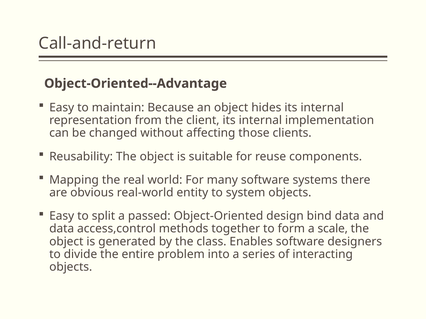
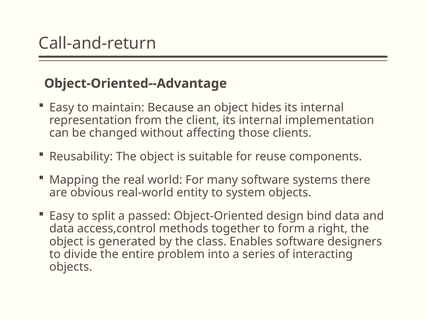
scale: scale -> right
